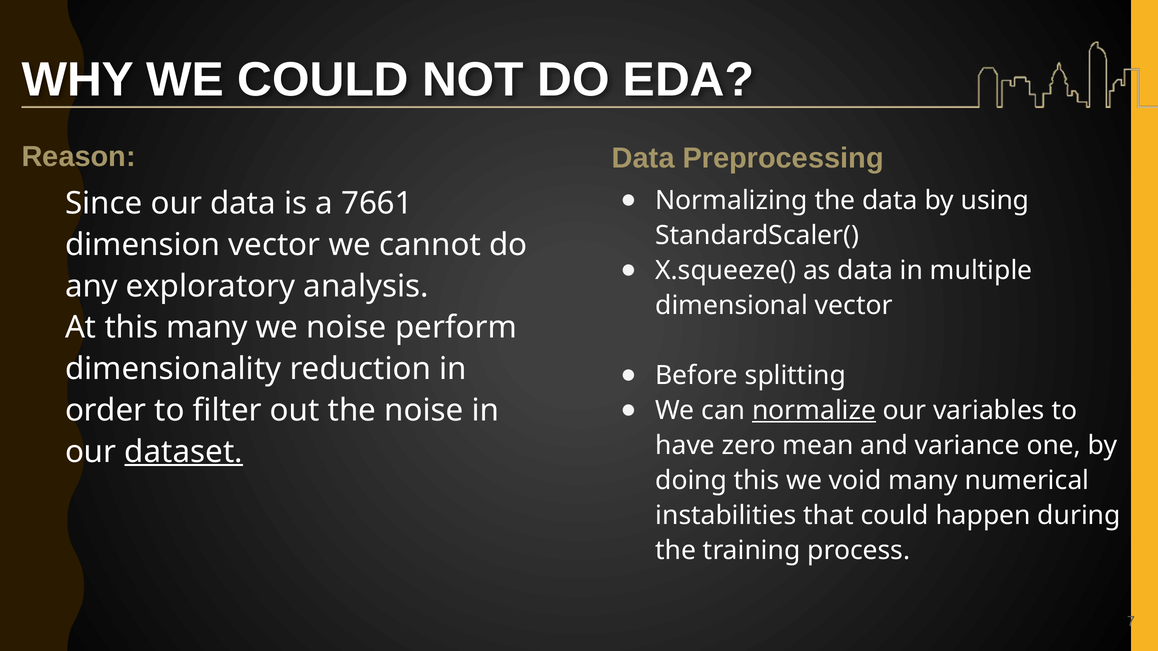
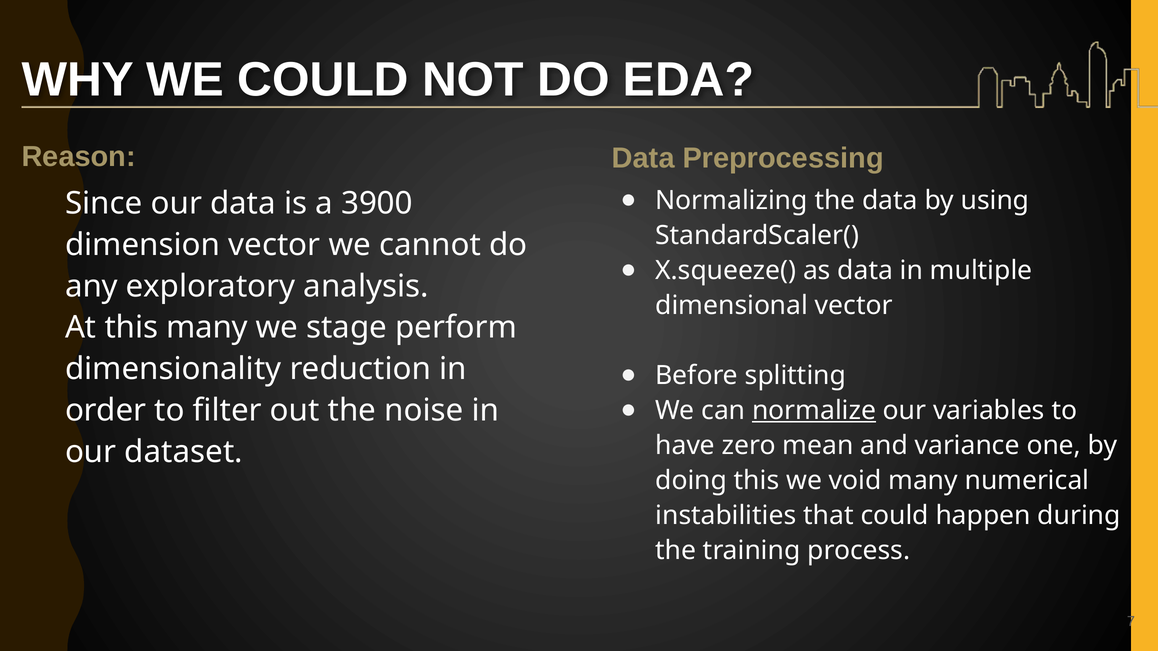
7661: 7661 -> 3900
we noise: noise -> stage
dataset underline: present -> none
